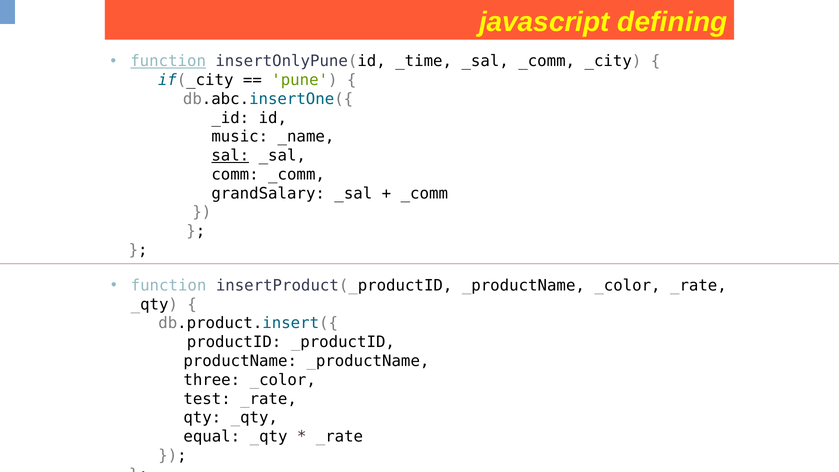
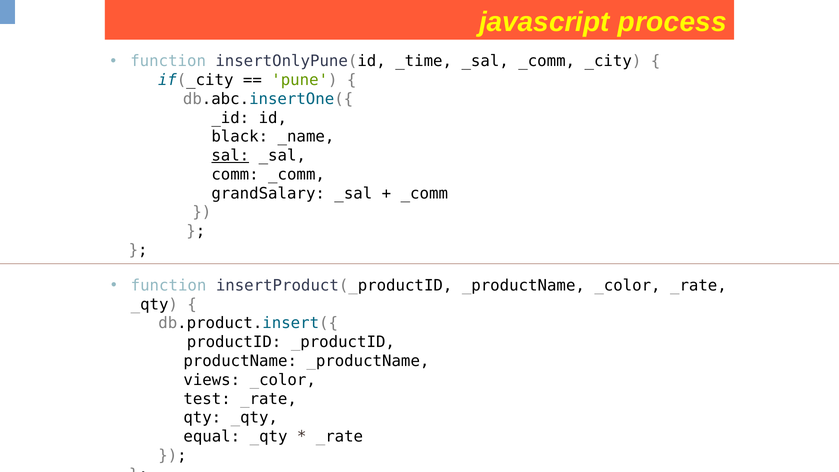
defining: defining -> process
function at (168, 61) underline: present -> none
music: music -> black
three: three -> views
